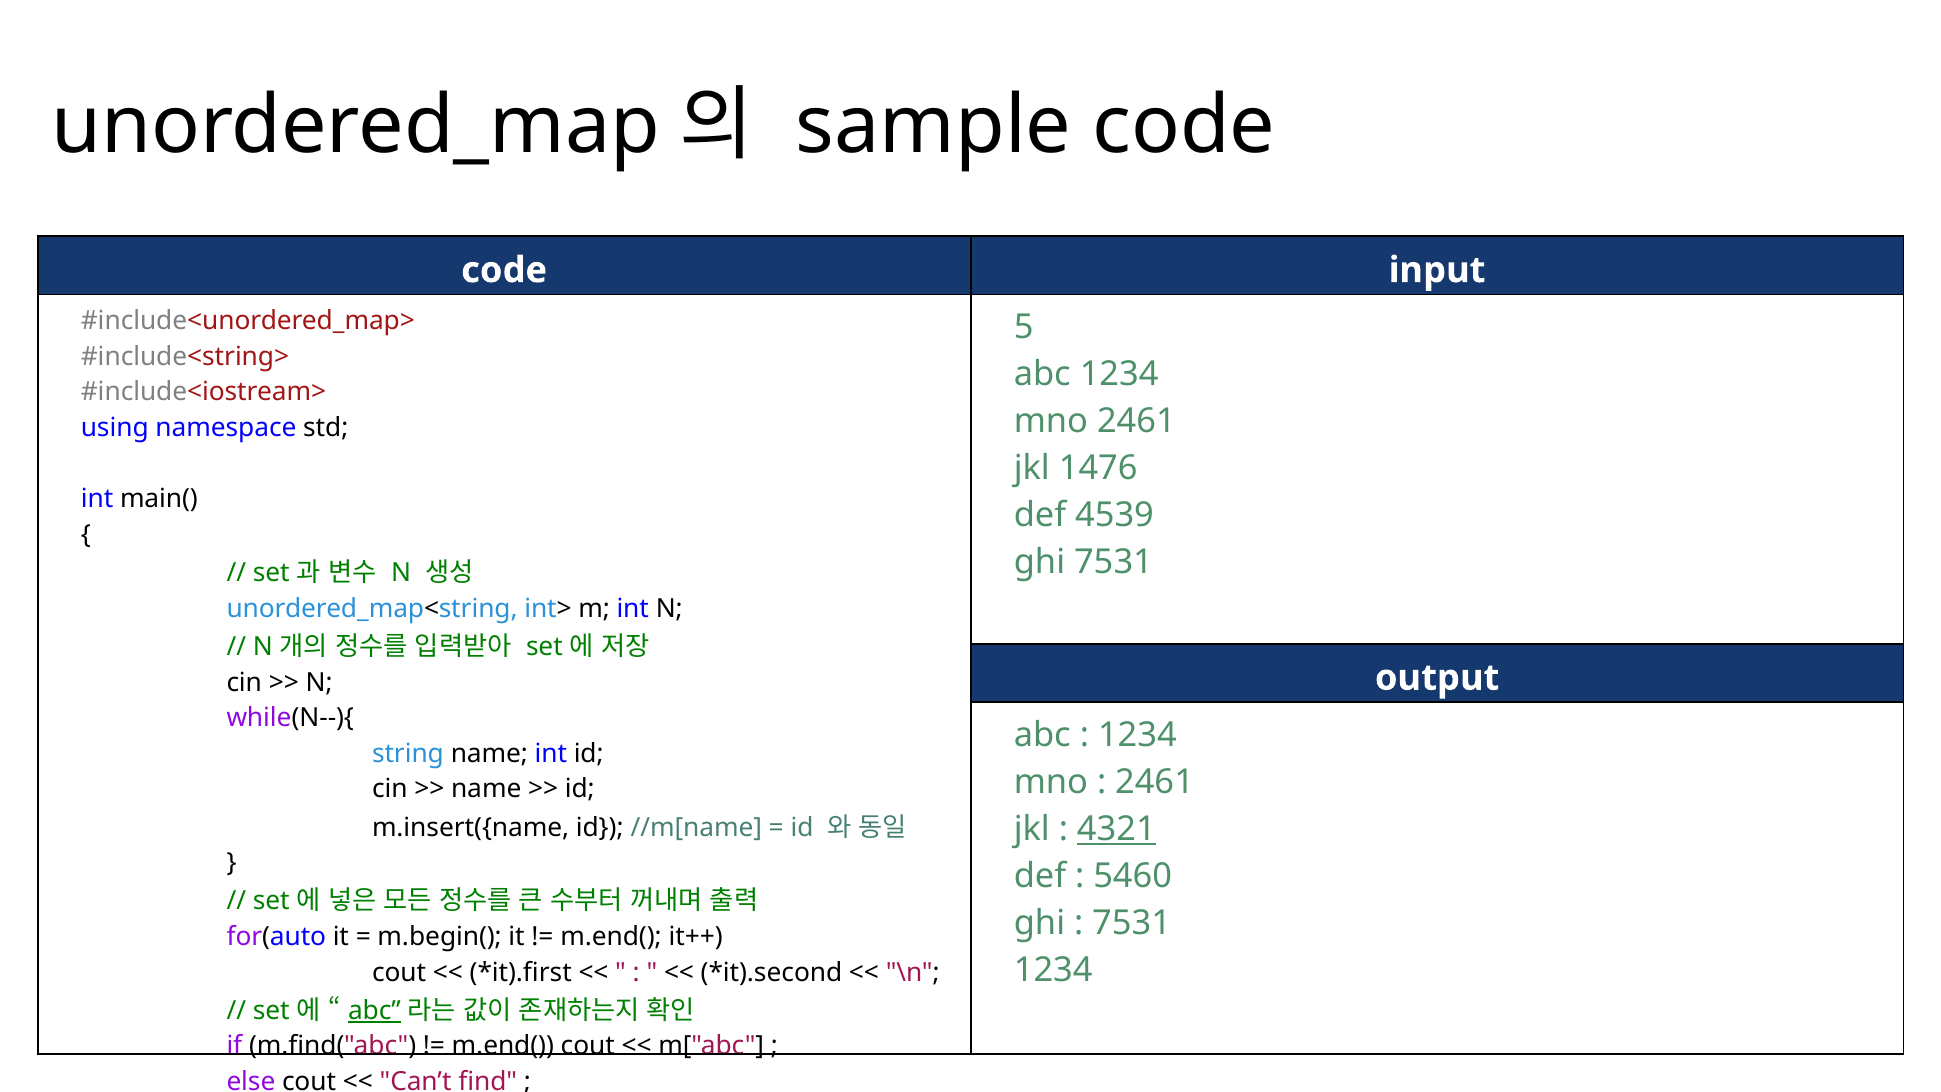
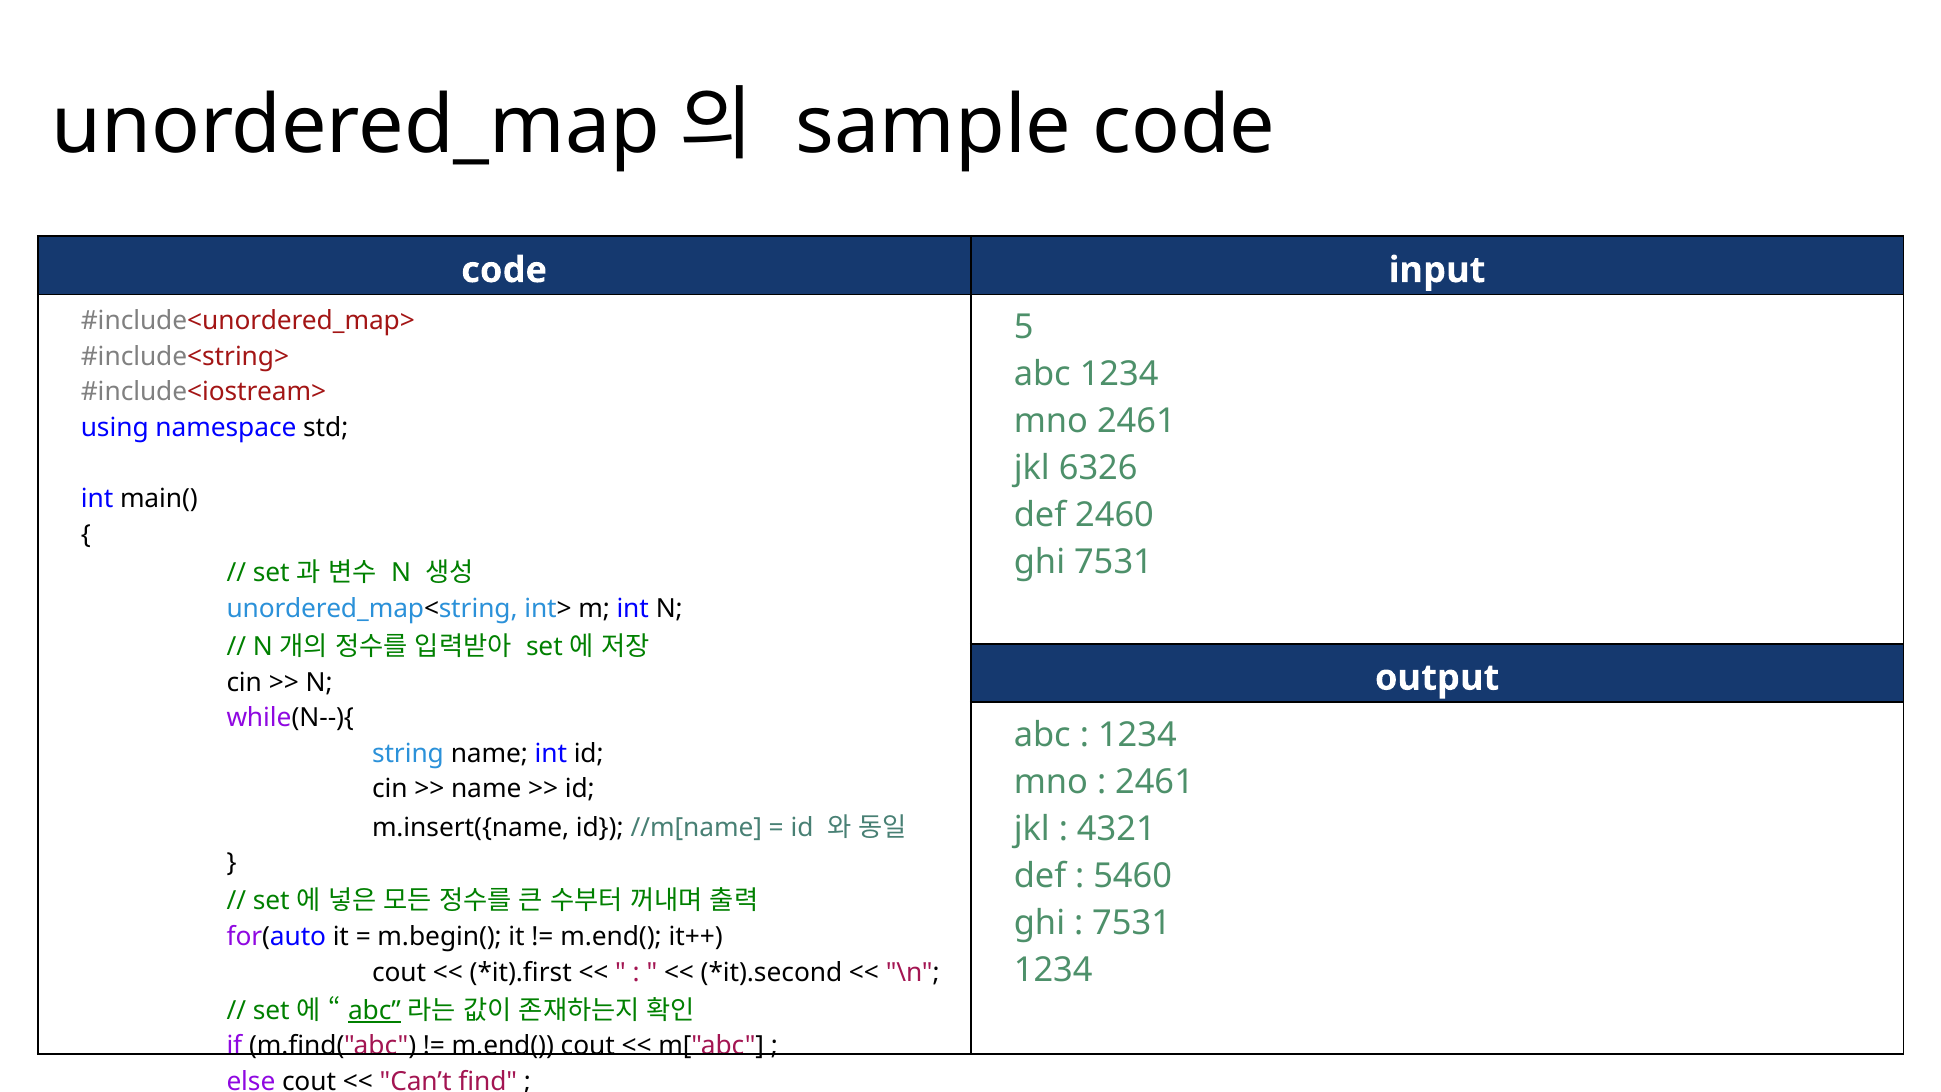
1476: 1476 -> 6326
4539: 4539 -> 2460
4321 underline: present -> none
